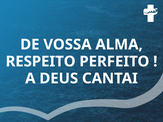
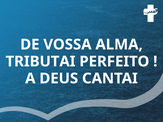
RESPEITO: RESPEITO -> TRIBUTAI
